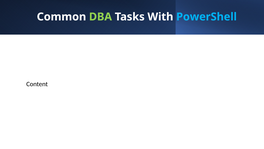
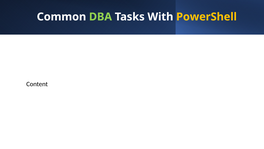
PowerShell colour: light blue -> yellow
